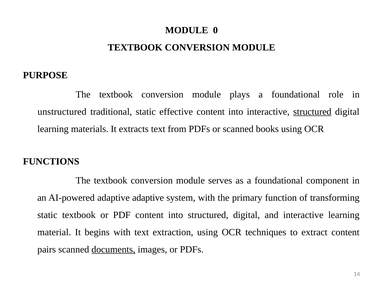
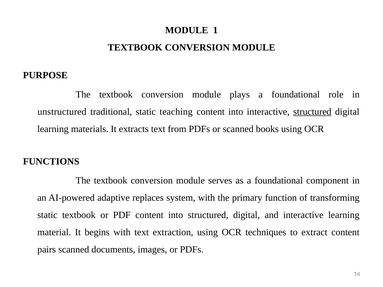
0: 0 -> 1
effective: effective -> teaching
adaptive adaptive: adaptive -> replaces
documents underline: present -> none
